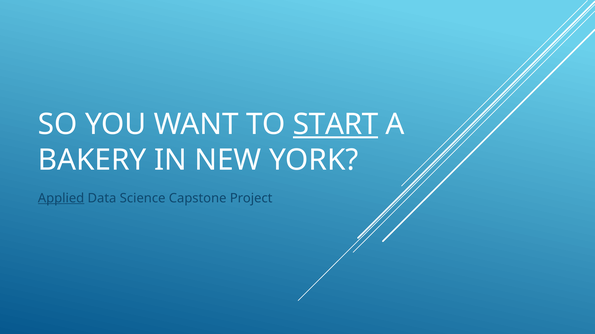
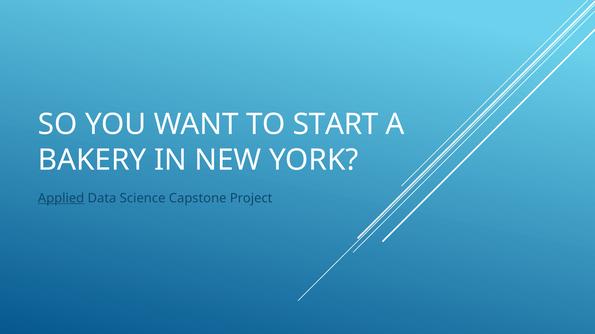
START underline: present -> none
